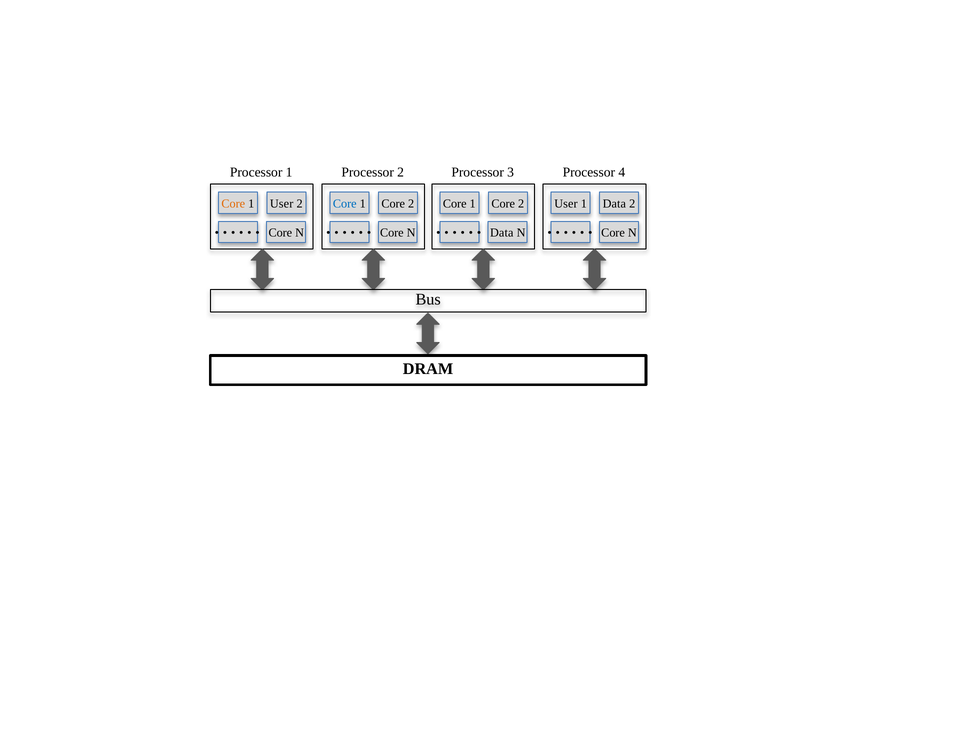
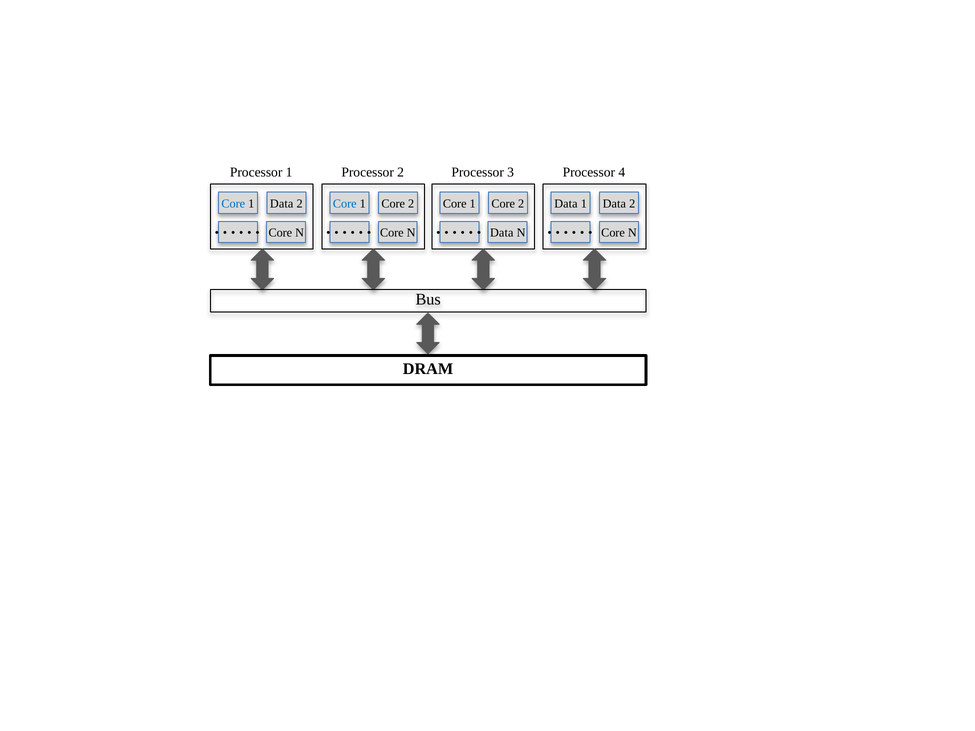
Core at (233, 204) colour: orange -> blue
User at (282, 204): User -> Data
User at (566, 204): User -> Data
